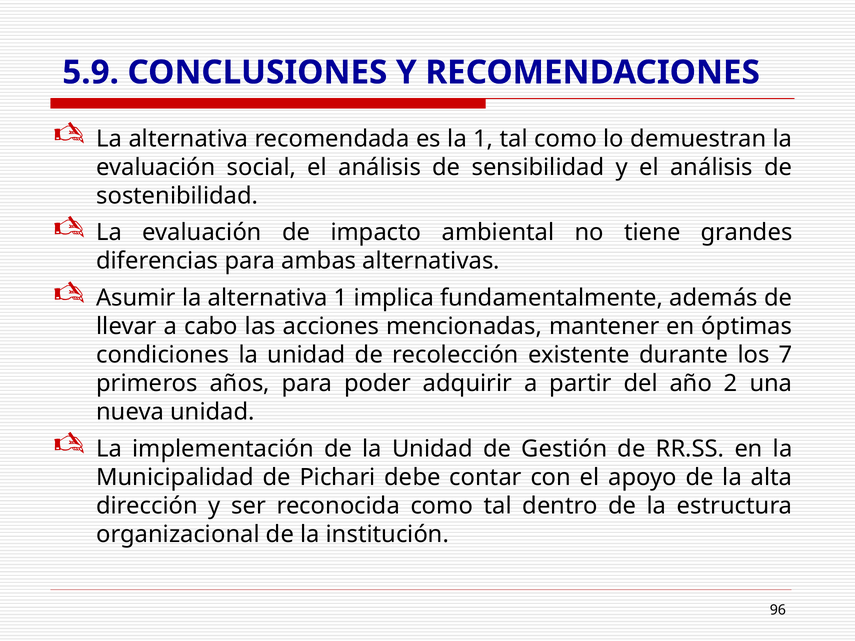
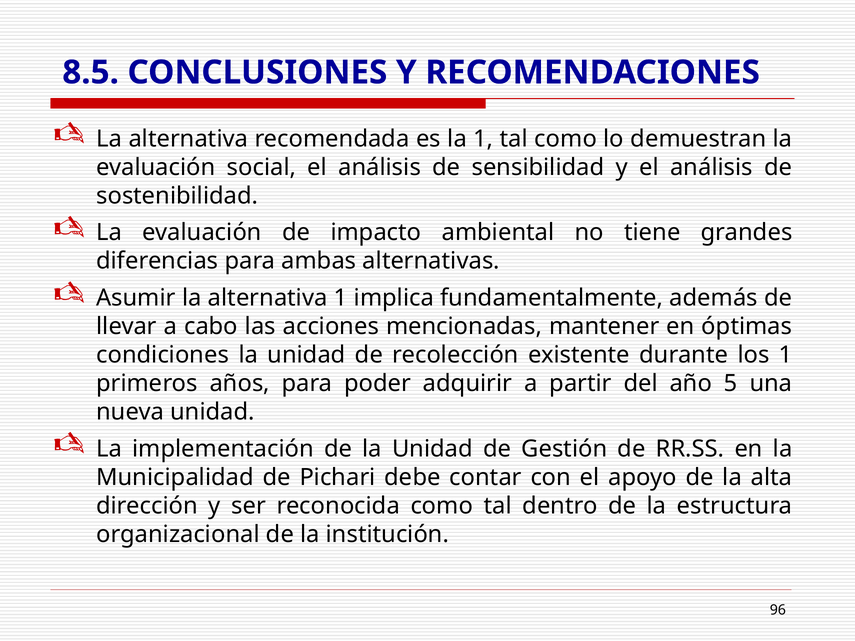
5.9: 5.9 -> 8.5
los 7: 7 -> 1
2: 2 -> 5
